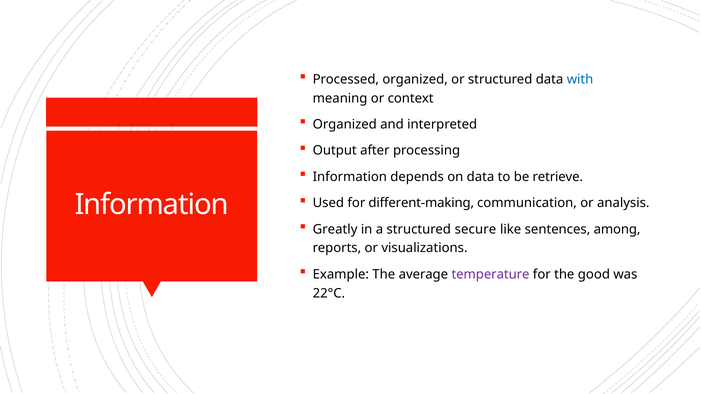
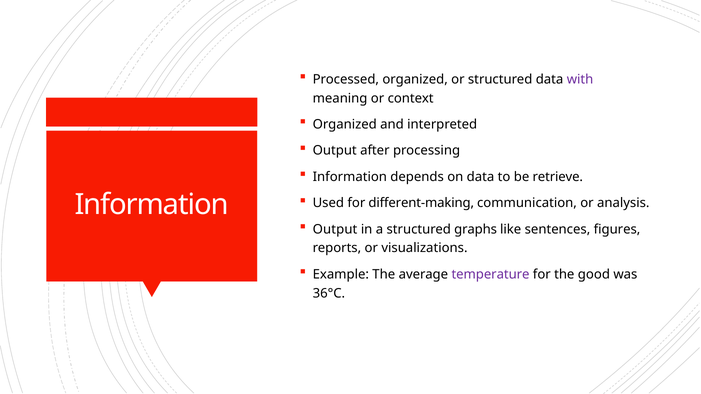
with colour: blue -> purple
Greatly at (335, 229): Greatly -> Output
secure: secure -> graphs
among: among -> figures
22°C: 22°C -> 36°C
